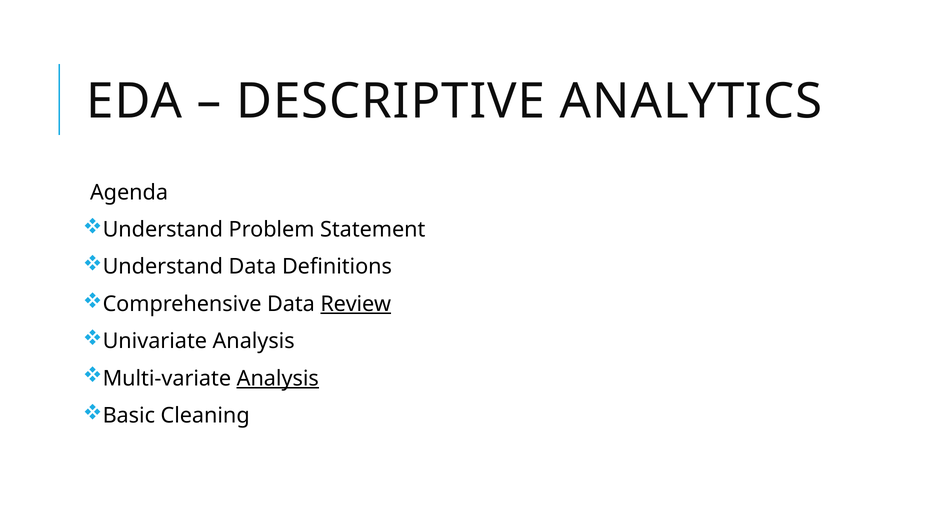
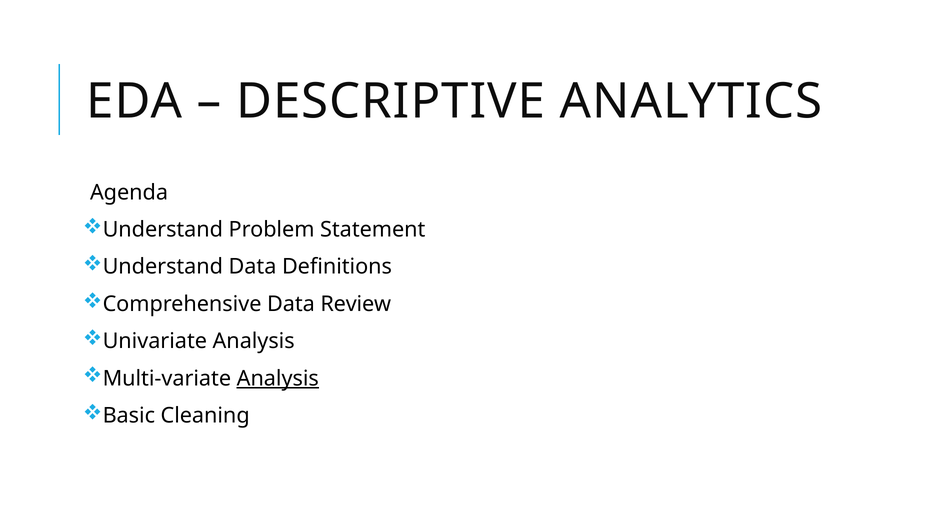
Review underline: present -> none
